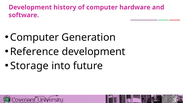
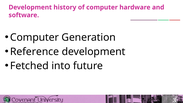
Storage: Storage -> Fetched
